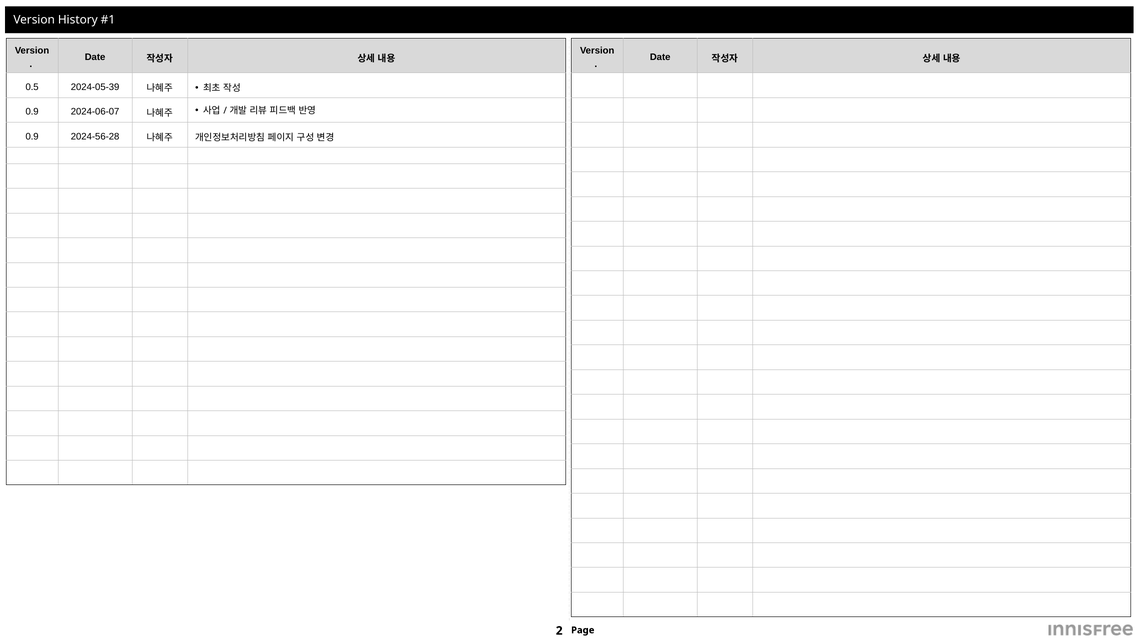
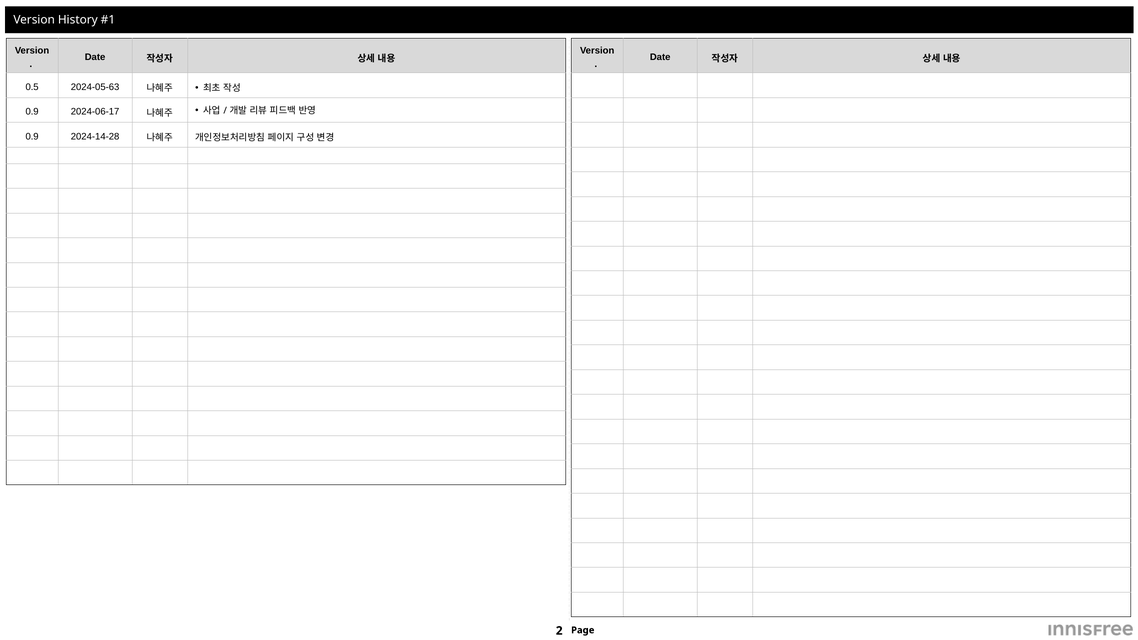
2024-05-39: 2024-05-39 -> 2024-05-63
2024-06-07: 2024-06-07 -> 2024-06-17
2024-56-28: 2024-56-28 -> 2024-14-28
